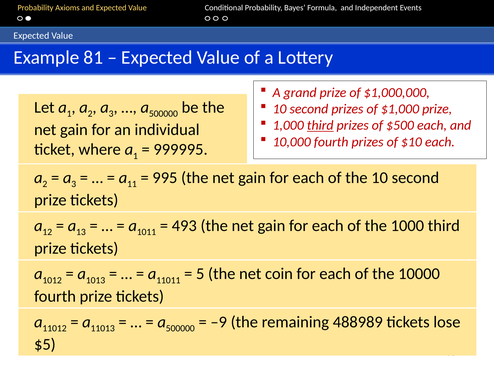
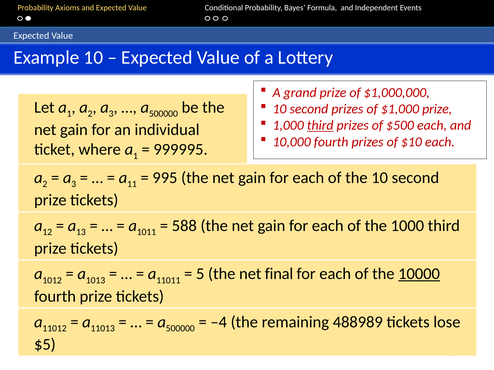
Example 81: 81 -> 10
493: 493 -> 588
coin: coin -> final
10000 underline: none -> present
–9: –9 -> –4
